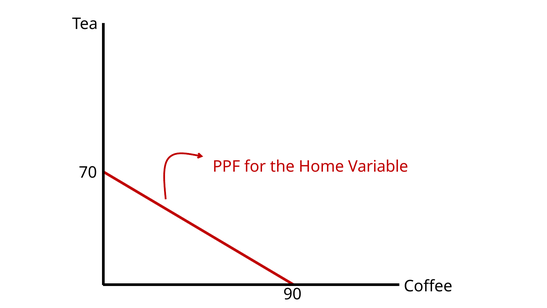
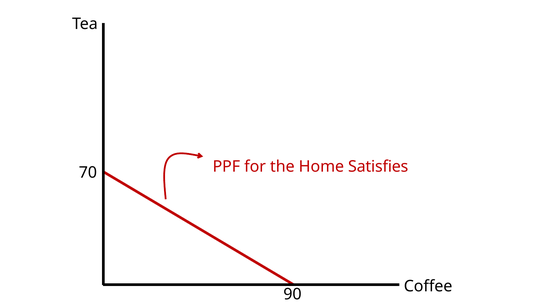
Variable: Variable -> Satisfies
